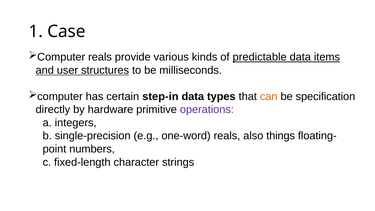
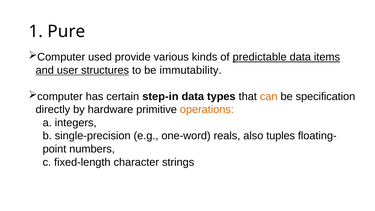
Case: Case -> Pure
reals at (100, 57): reals -> used
milliseconds: milliseconds -> immutability
operations colour: purple -> orange
things: things -> tuples
